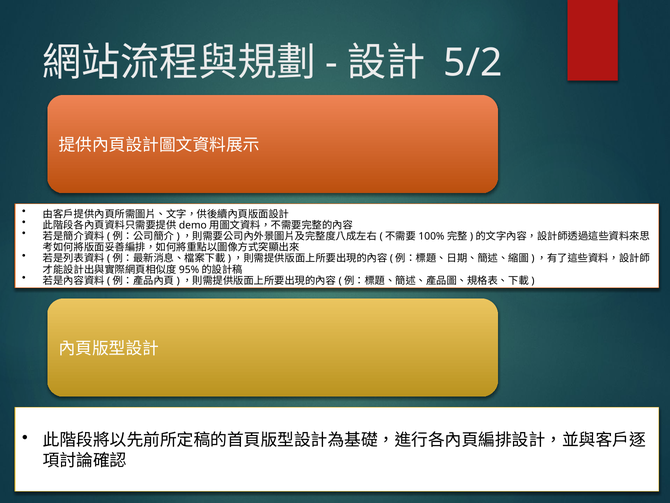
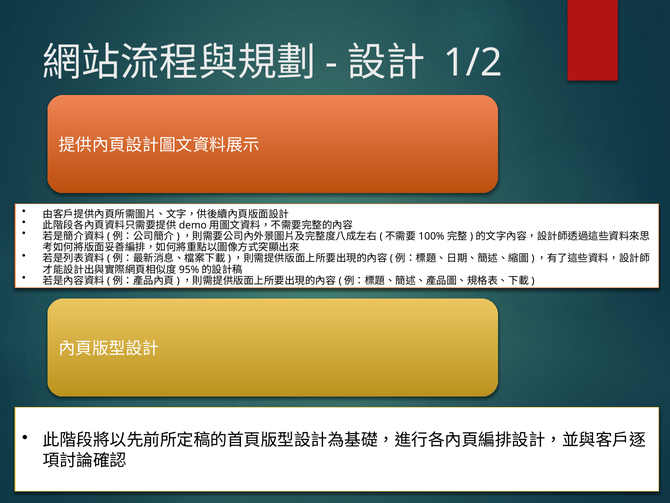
5/2: 5/2 -> 1/2
